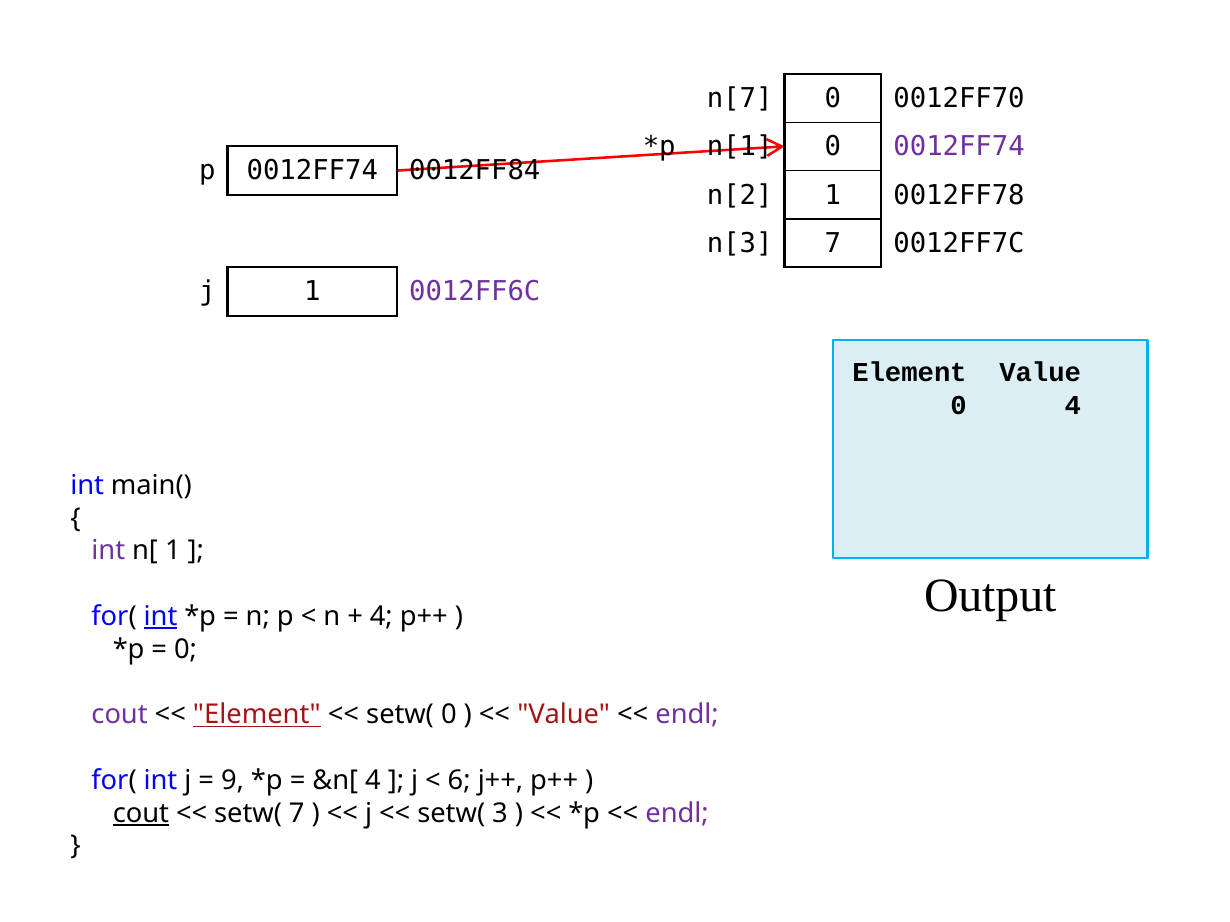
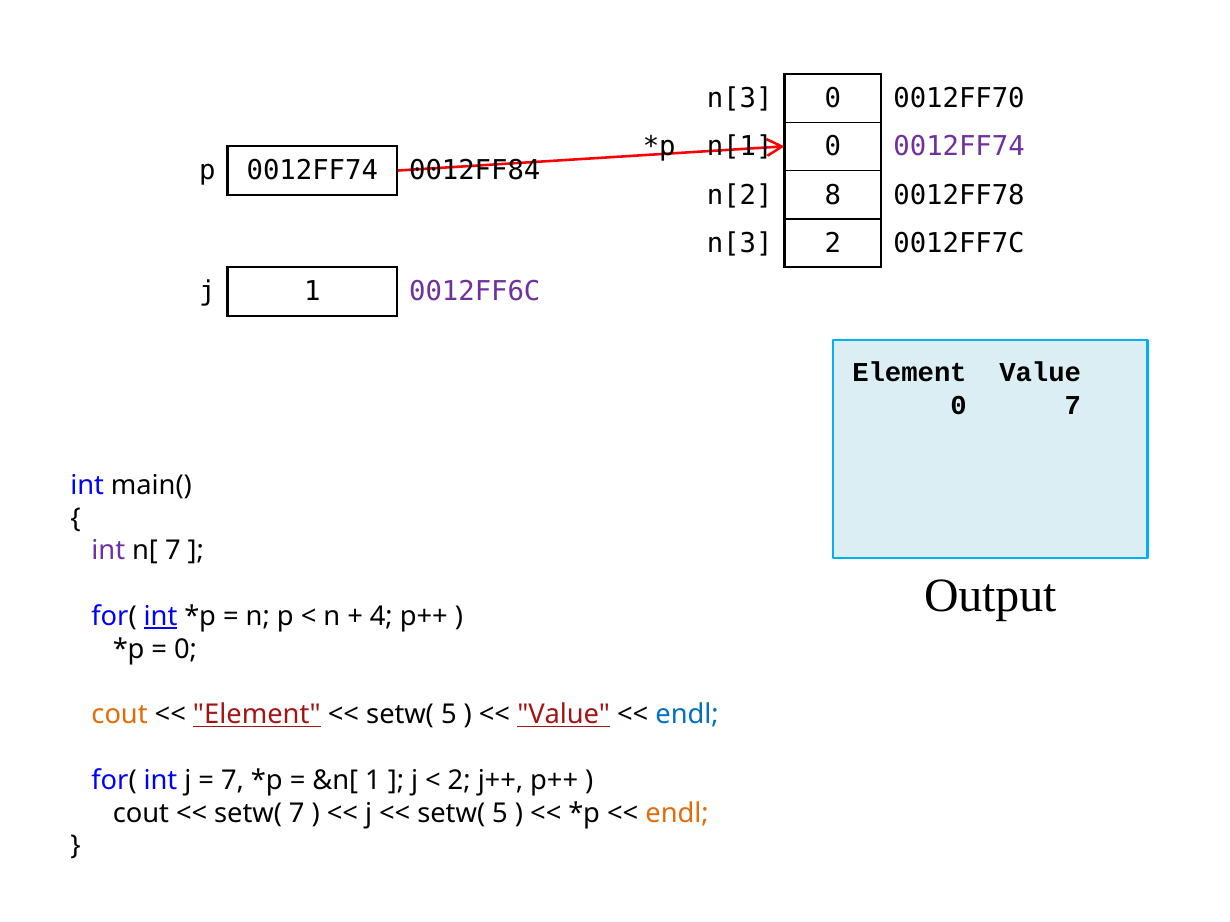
n[7 at (740, 98): n[7 -> n[3
n[2 1: 1 -> 8
n[3 7: 7 -> 2
0 4: 4 -> 7
n[ 1: 1 -> 7
cout at (120, 715) colour: purple -> orange
0 at (449, 715): 0 -> 5
Value at (564, 715) underline: none -> present
endl at (687, 715) colour: purple -> blue
9 at (233, 781): 9 -> 7
&n[ 4: 4 -> 1
6 at (459, 781): 6 -> 2
cout at (141, 814) underline: present -> none
3 at (500, 814): 3 -> 5
endl at (677, 814) colour: purple -> orange
